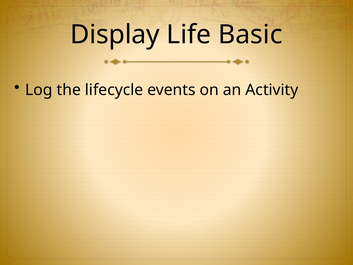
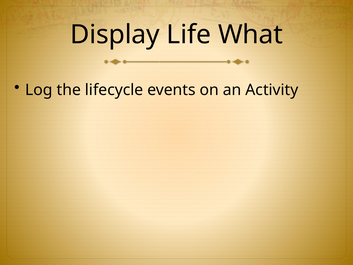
Basic: Basic -> What
